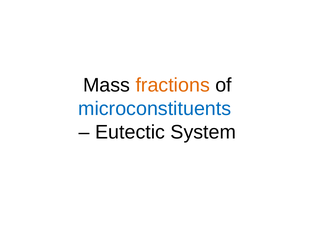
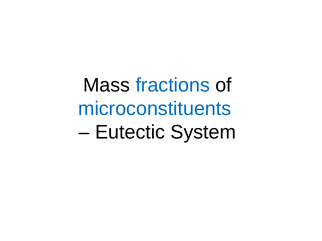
fractions colour: orange -> blue
